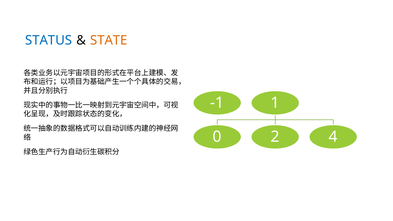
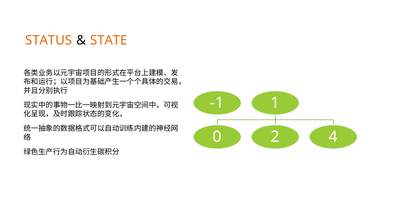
STATUS colour: blue -> orange
